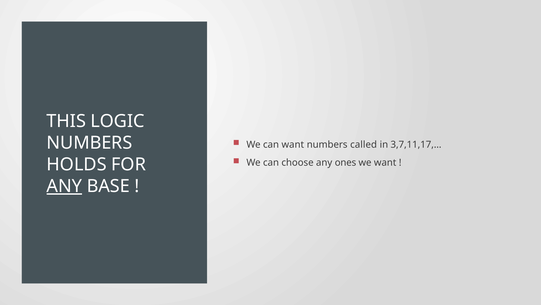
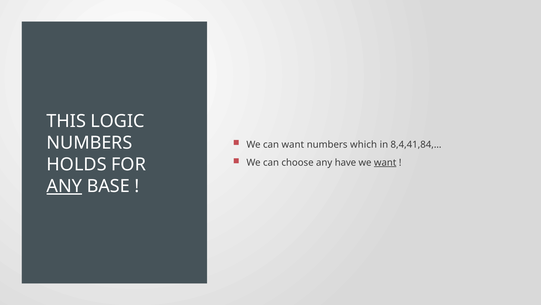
called: called -> which
3,7,11,17,…: 3,7,11,17,… -> 8,4,41,84,…
ones: ones -> have
want at (385, 162) underline: none -> present
